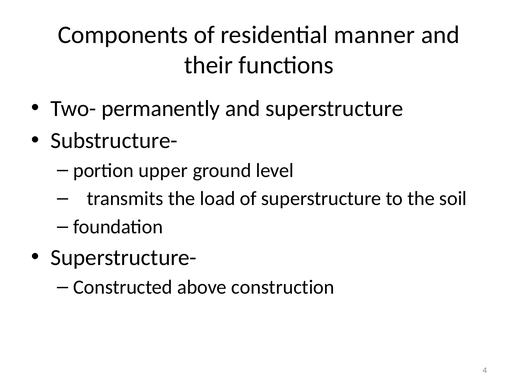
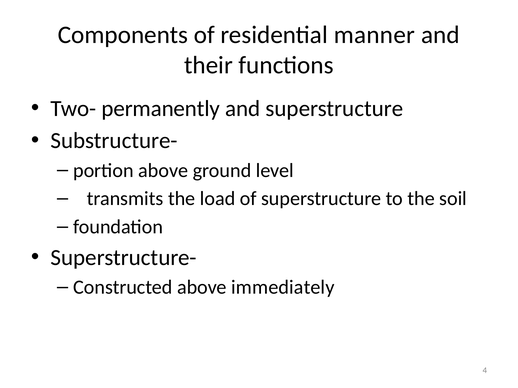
portion upper: upper -> above
construction: construction -> immediately
